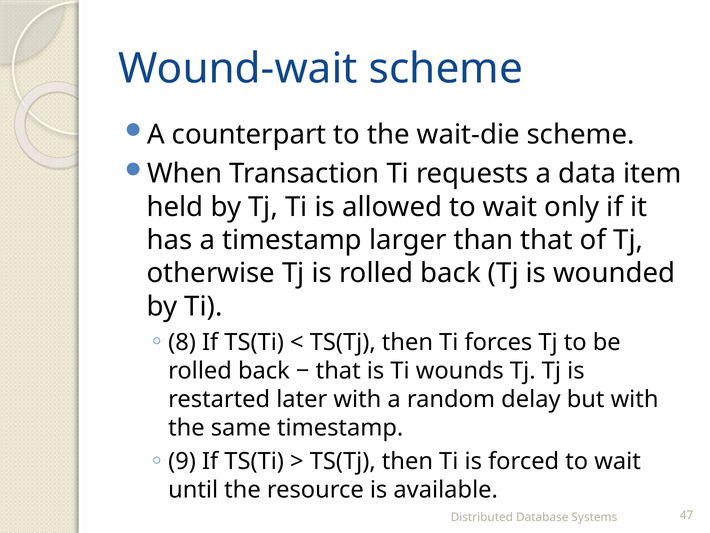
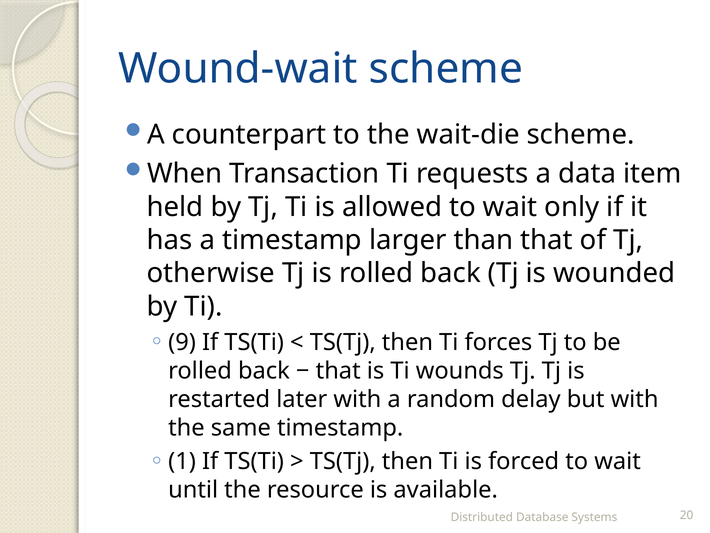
8: 8 -> 9
9: 9 -> 1
47: 47 -> 20
